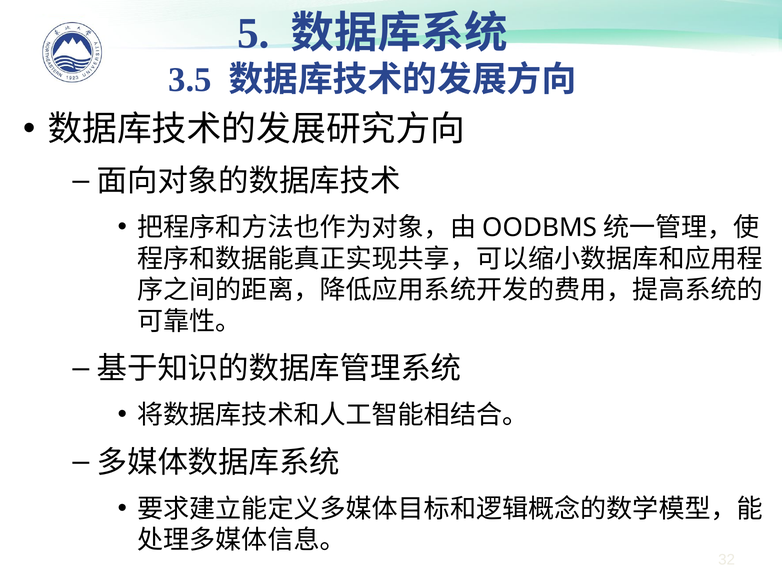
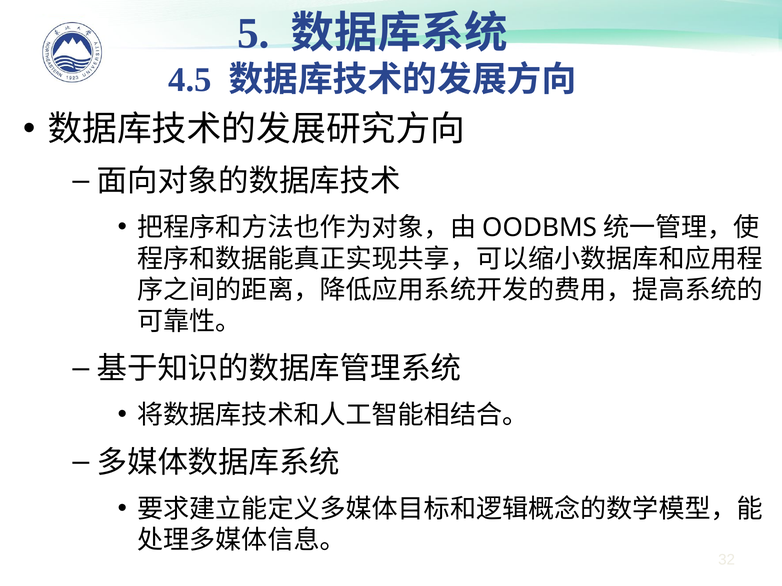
3.5: 3.5 -> 4.5
